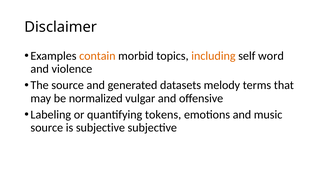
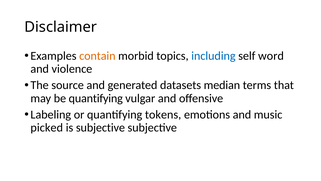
including colour: orange -> blue
melody: melody -> median
be normalized: normalized -> quantifying
source at (47, 127): source -> picked
